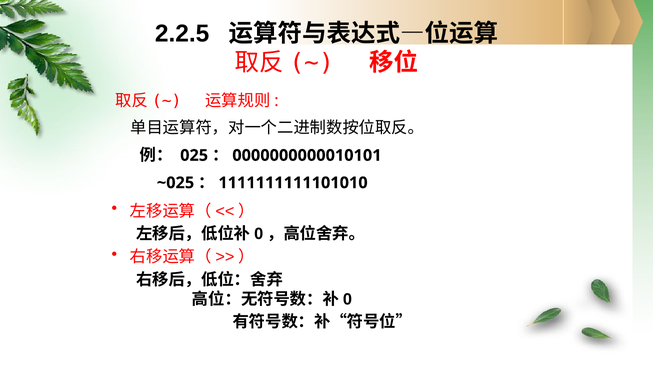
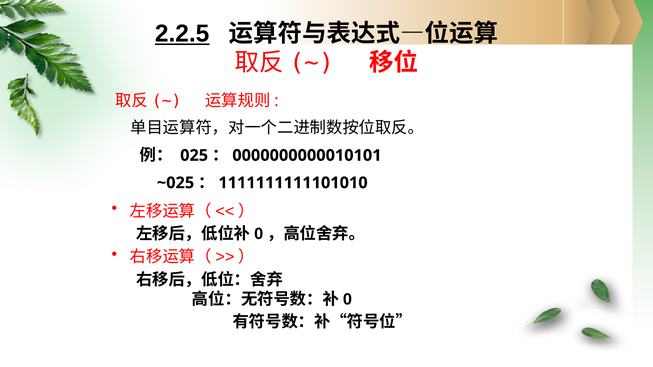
2.2.5 underline: none -> present
